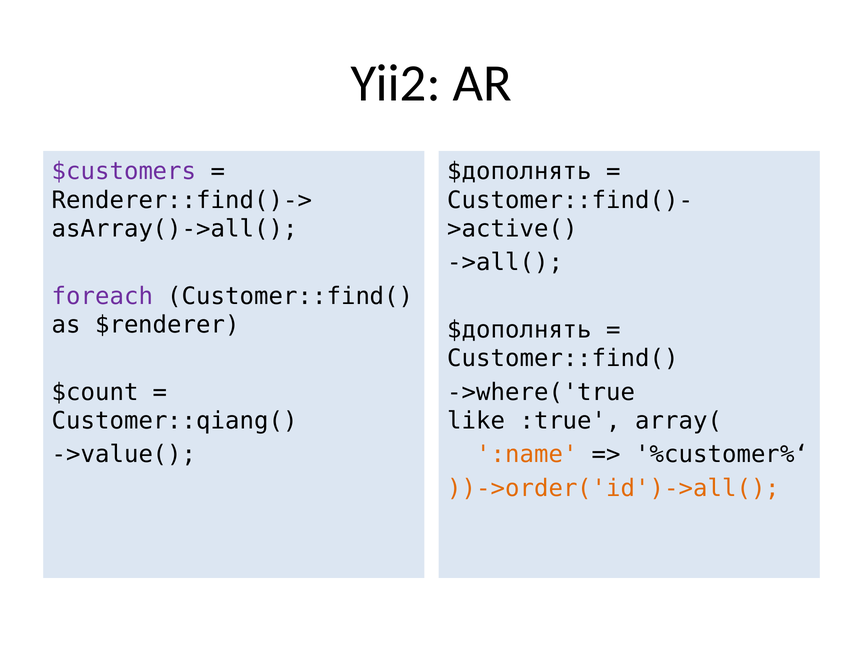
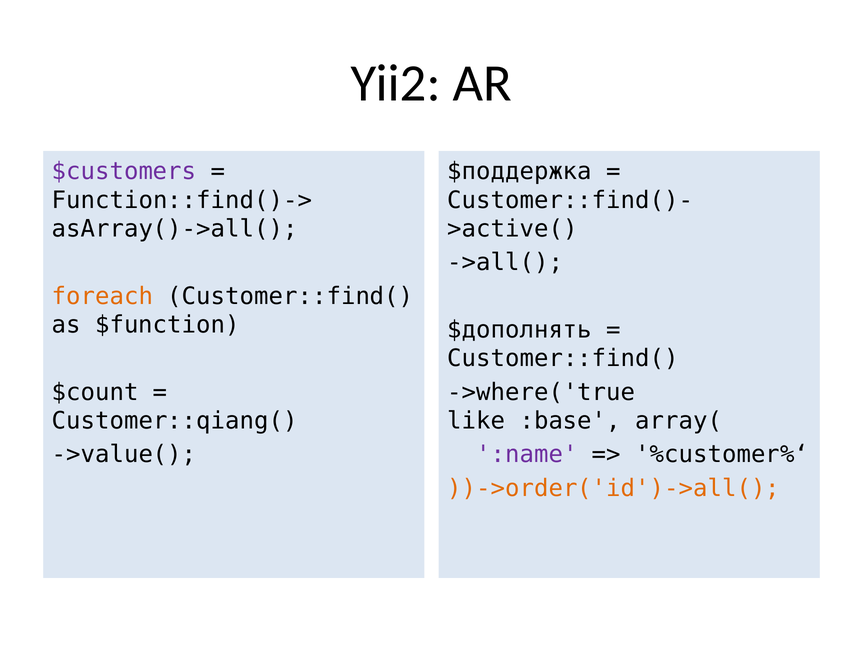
$дополнять at (520, 171): $дополнять -> $поддержка
Renderer::find()->: Renderer::find()-> -> Function::find()->
foreach colour: purple -> orange
$renderer: $renderer -> $function
:true: :true -> :base
:name colour: orange -> purple
